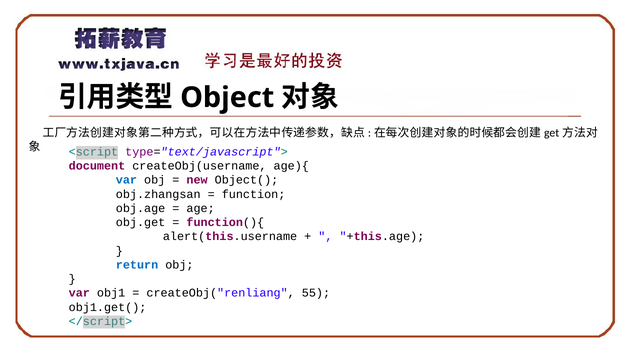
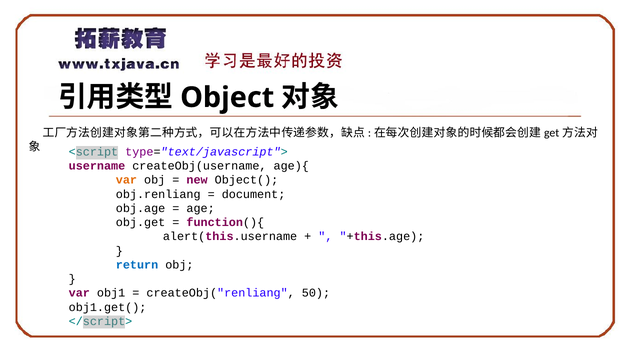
document: document -> username
var at (126, 180) colour: blue -> orange
obj.zhangsan: obj.zhangsan -> obj.renliang
function: function -> document
55: 55 -> 50
